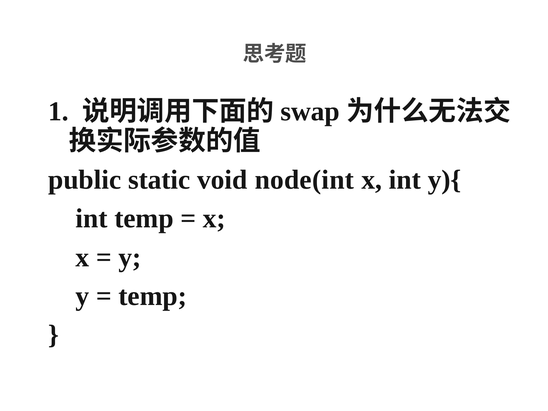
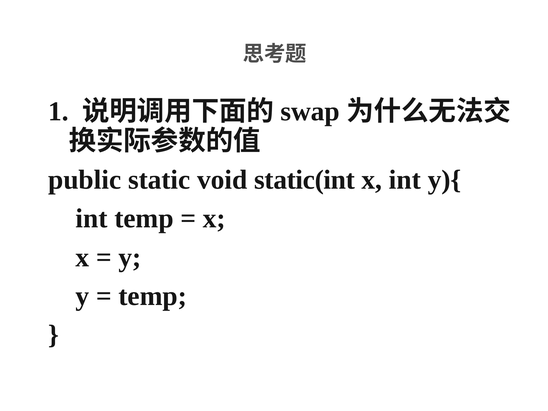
node(int: node(int -> static(int
